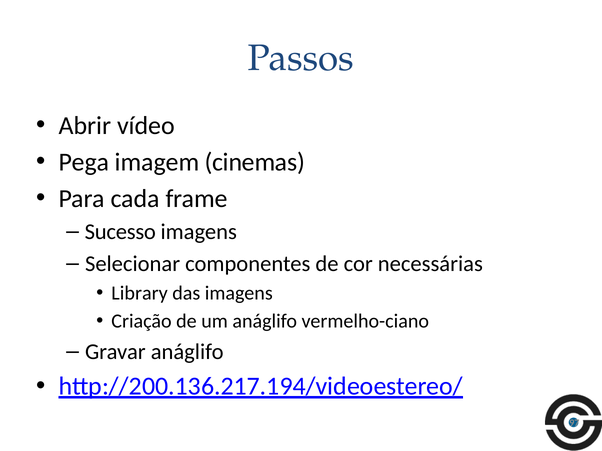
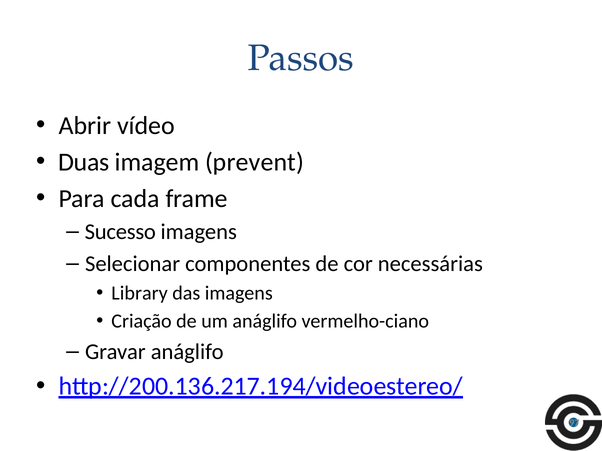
Pega: Pega -> Duas
cinemas: cinemas -> prevent
